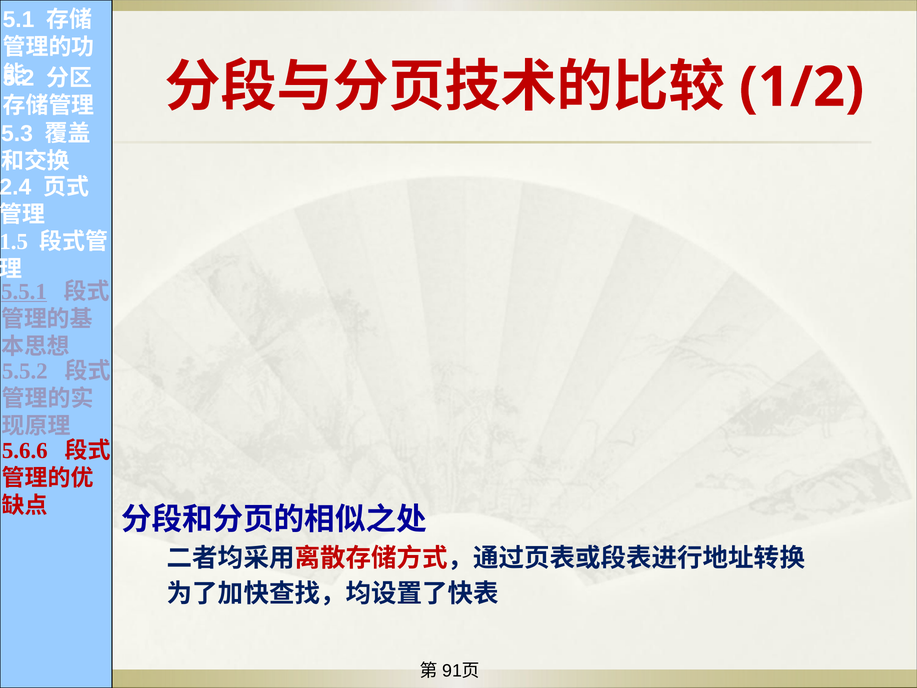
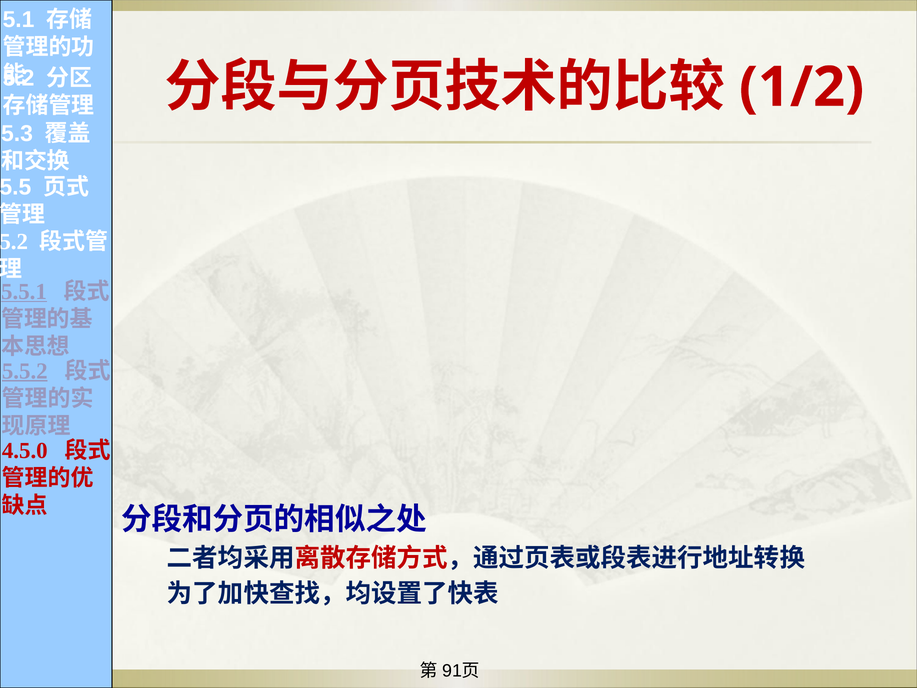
2.4: 2.4 -> 5.5
1.5: 1.5 -> 5.2
5.5.2 underline: none -> present
5.6.6: 5.6.6 -> 4.5.0
